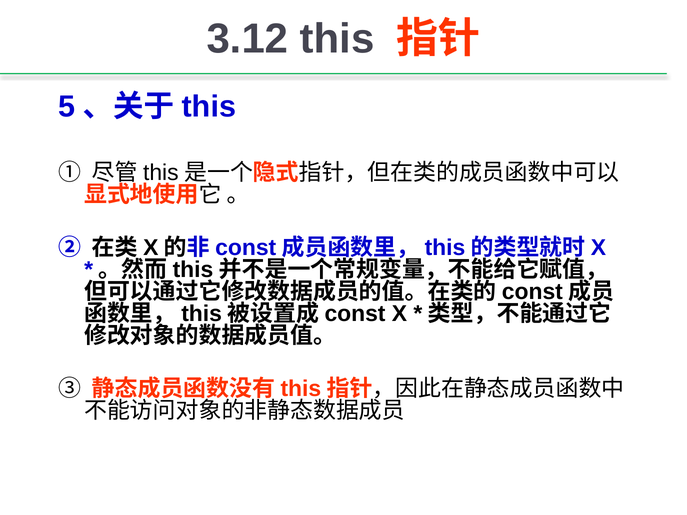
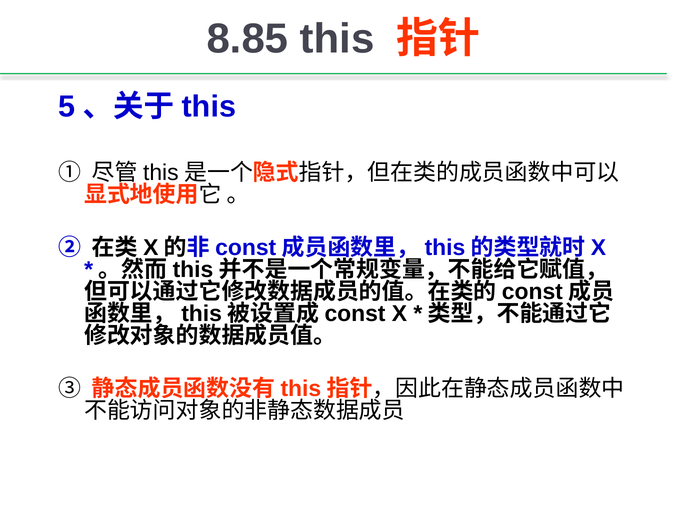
3.12: 3.12 -> 8.85
